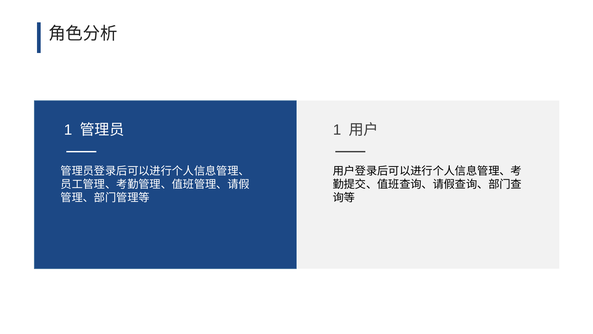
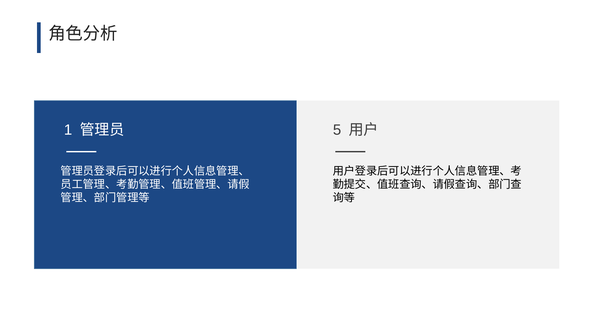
1 at (337, 130): 1 -> 5
